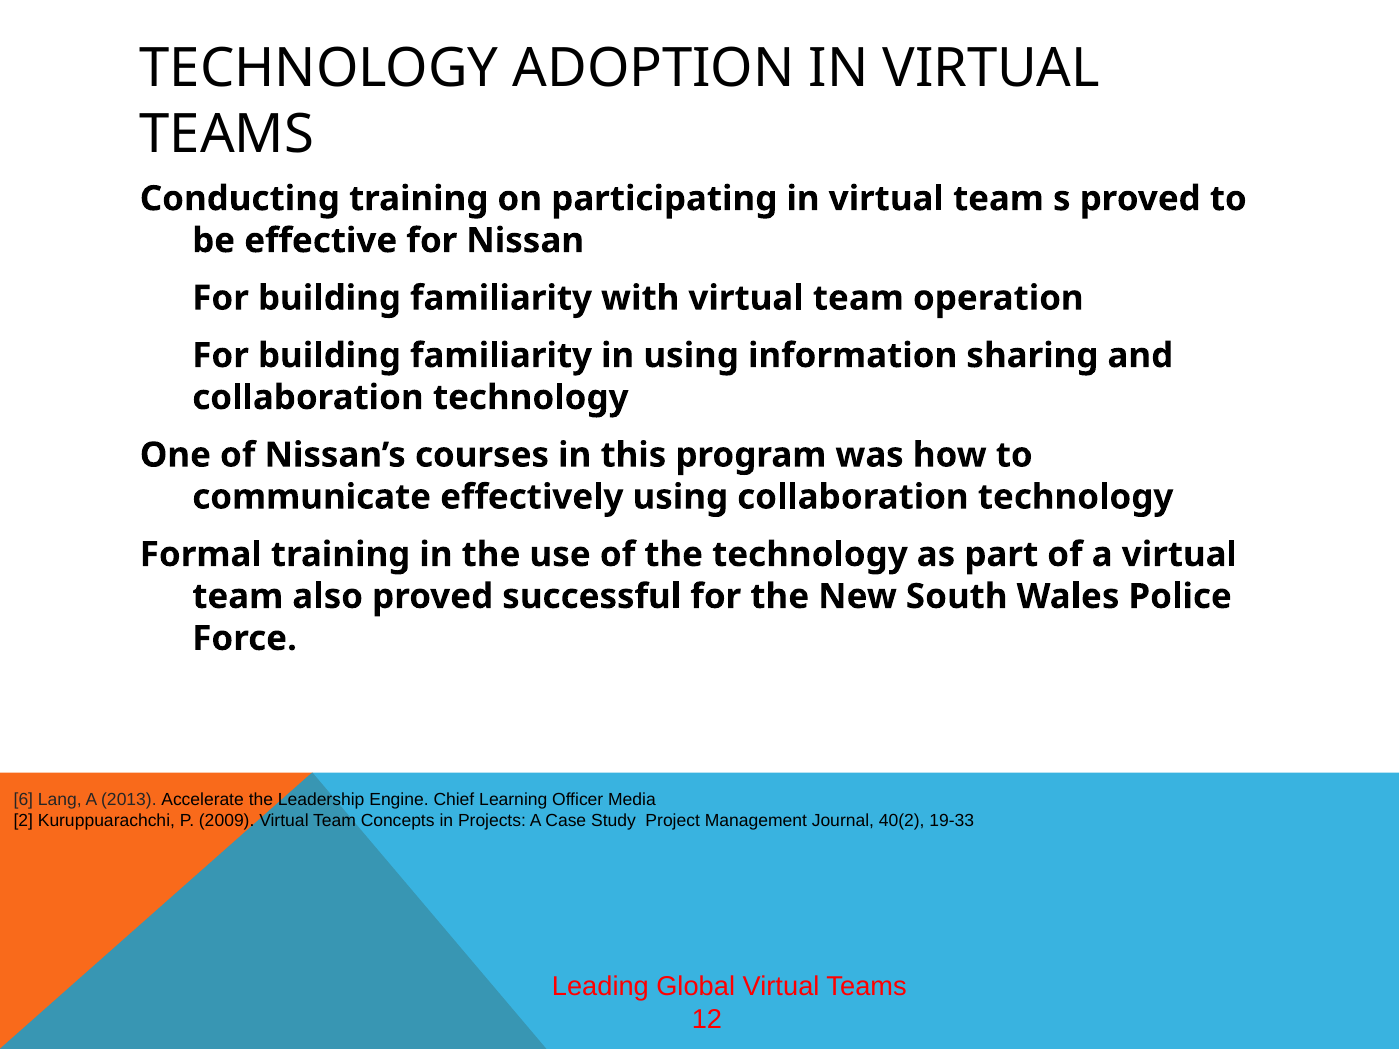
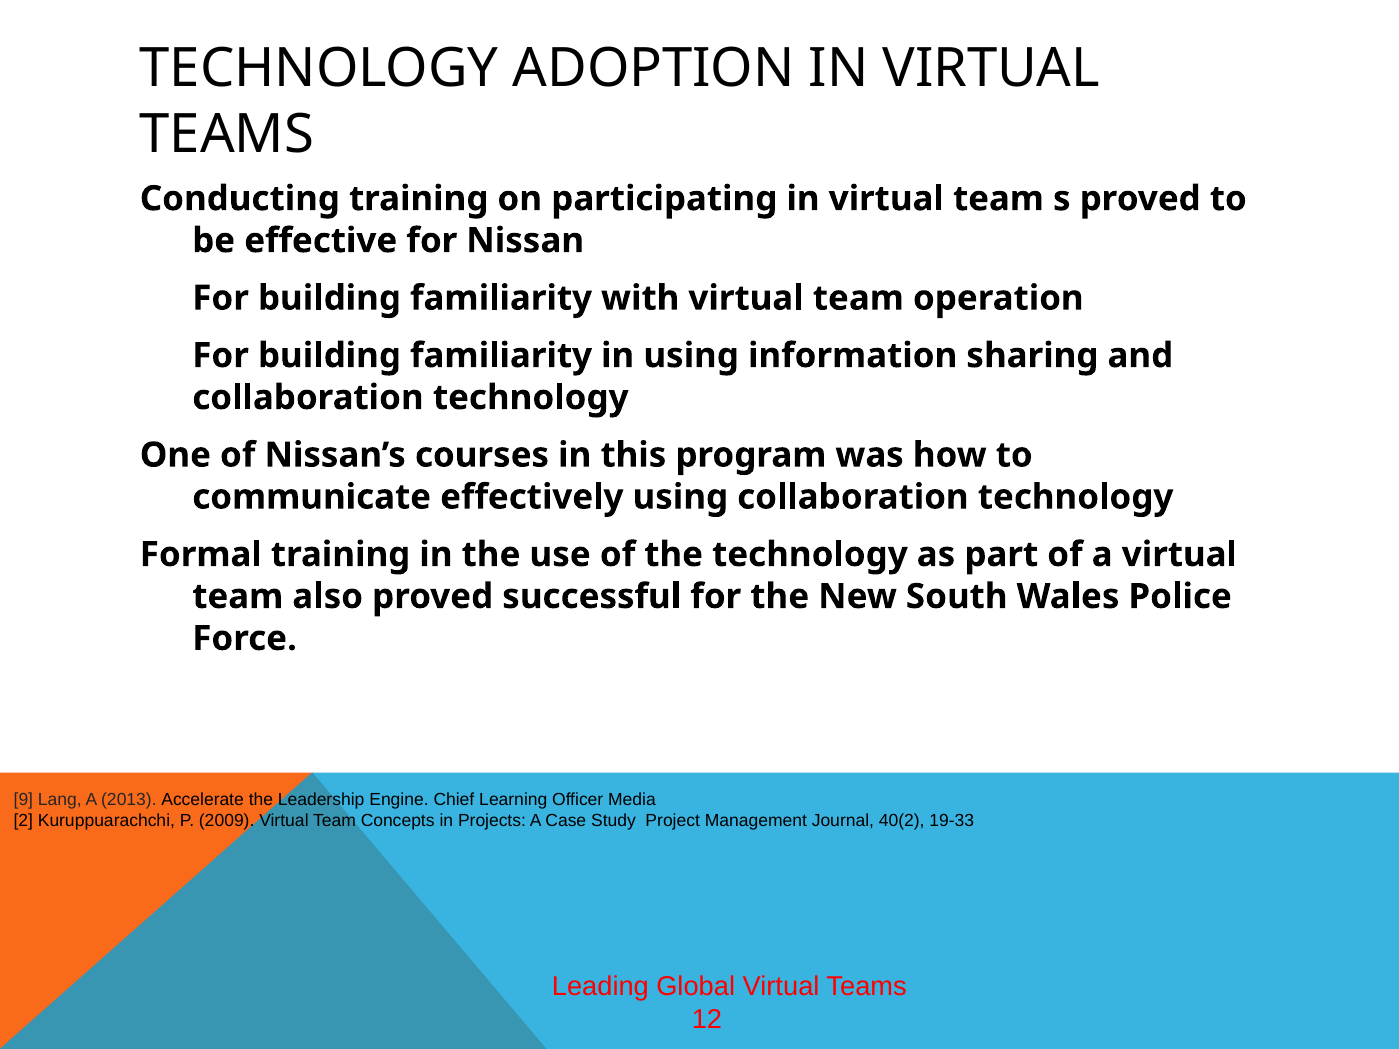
6: 6 -> 9
